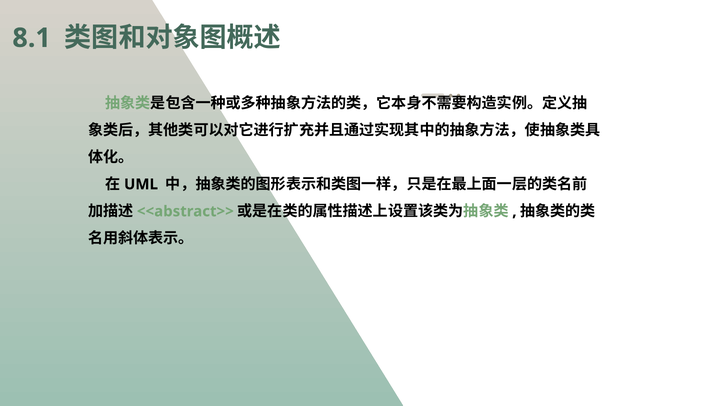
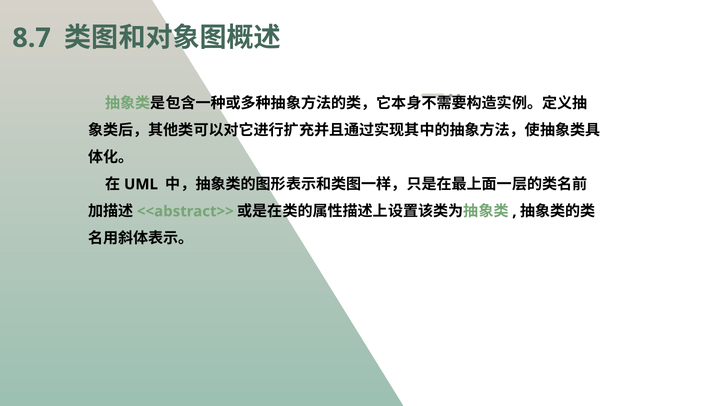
8.1: 8.1 -> 8.7
